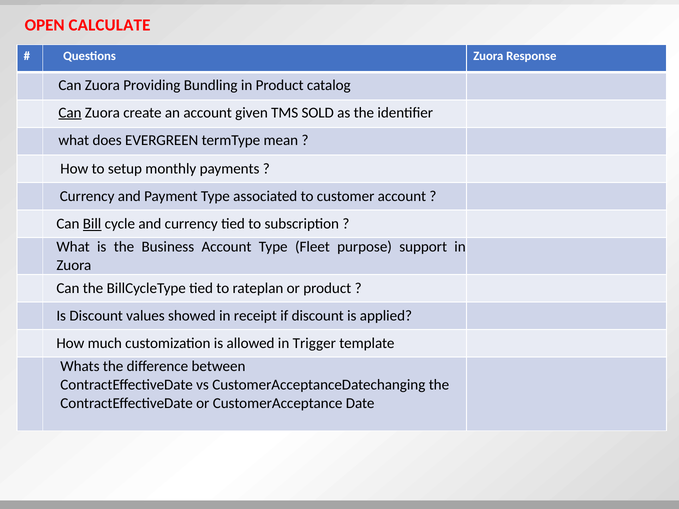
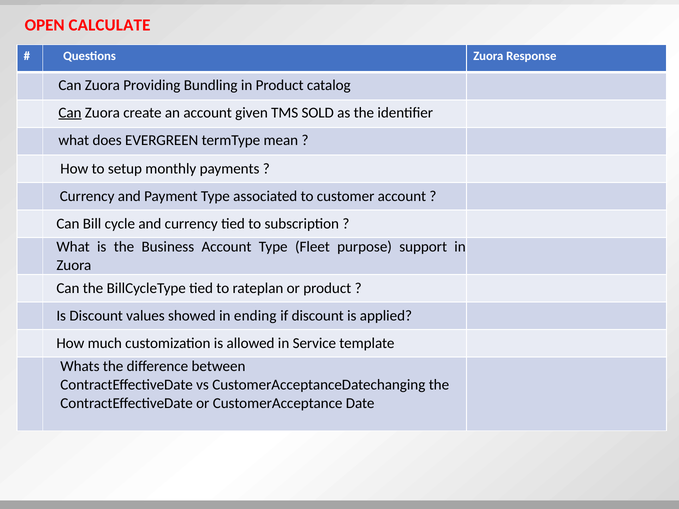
Bill underline: present -> none
receipt: receipt -> ending
Trigger: Trigger -> Service
